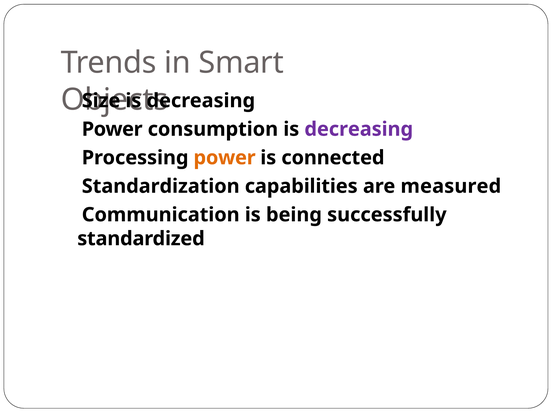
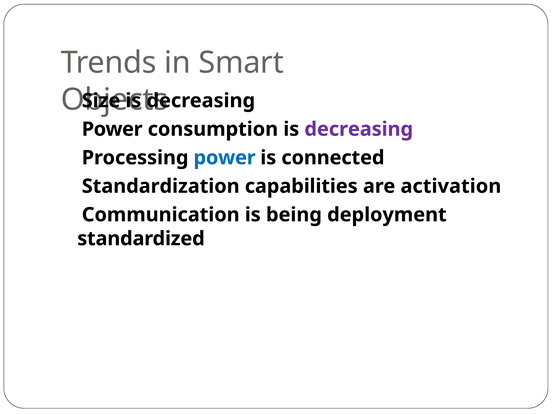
power at (225, 158) colour: orange -> blue
measured: measured -> activation
successfully: successfully -> deployment
